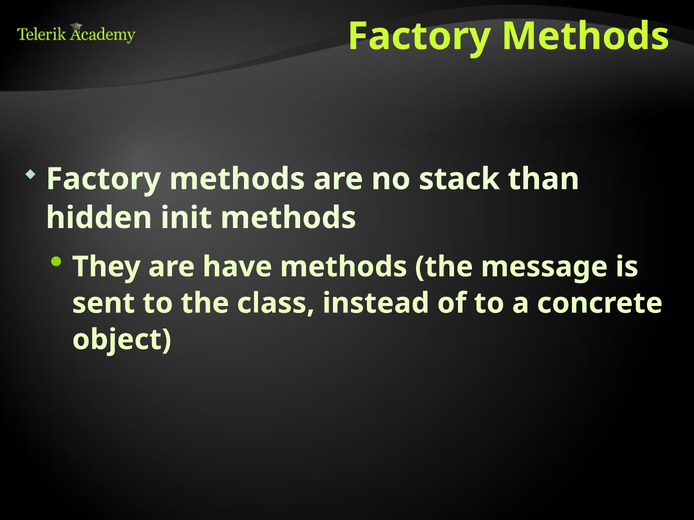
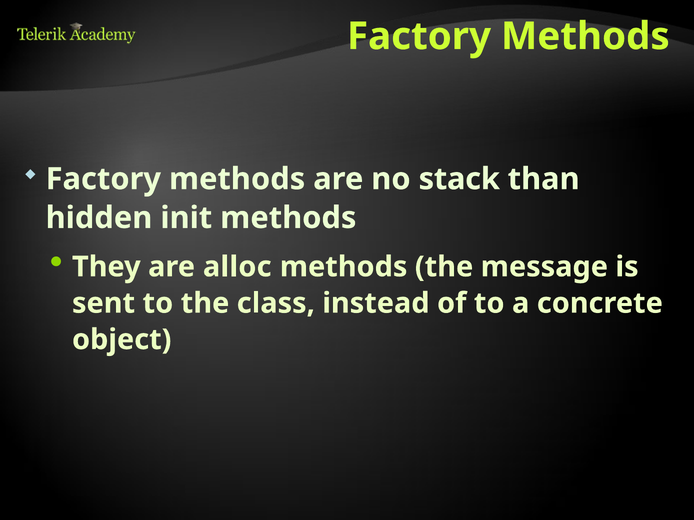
have: have -> alloc
